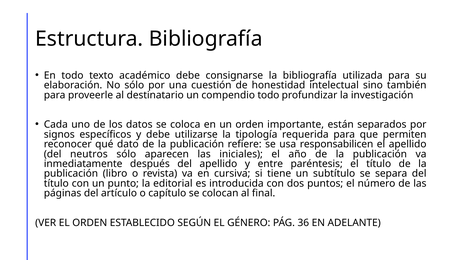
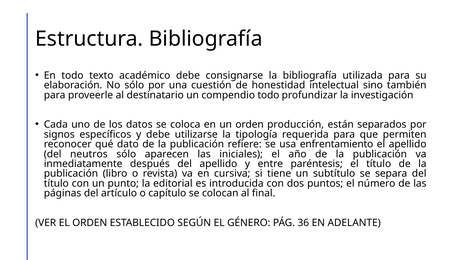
importante: importante -> producción
responsabilicen: responsabilicen -> enfrentamiento
